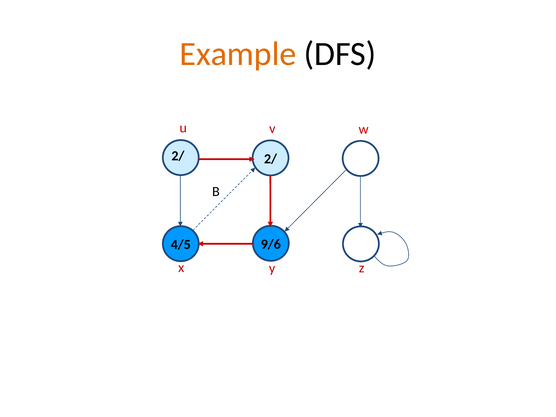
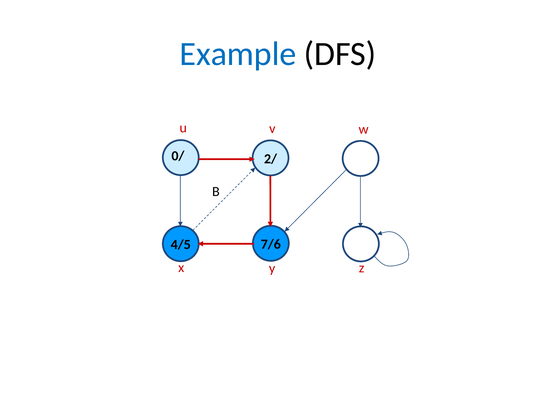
Example colour: orange -> blue
2/ at (178, 156): 2/ -> 0/
9/6: 9/6 -> 7/6
